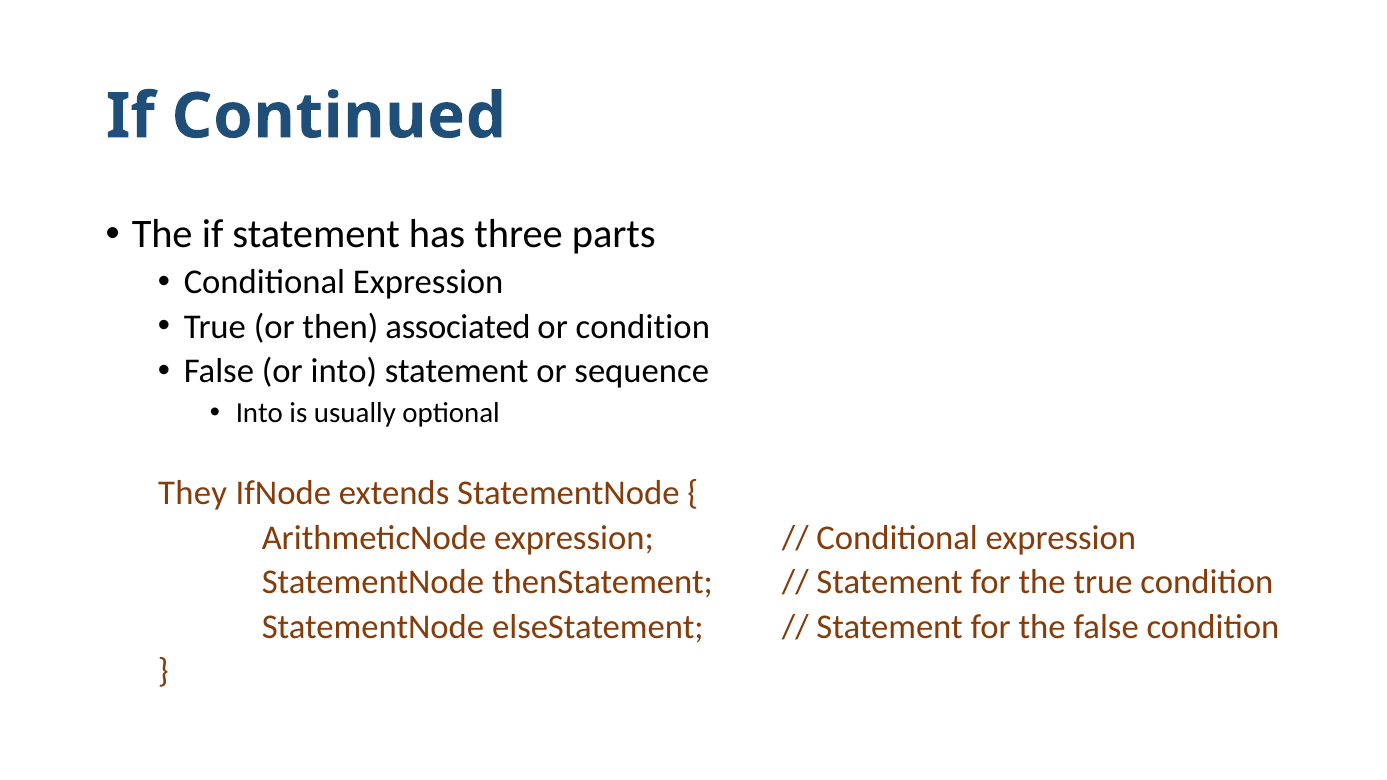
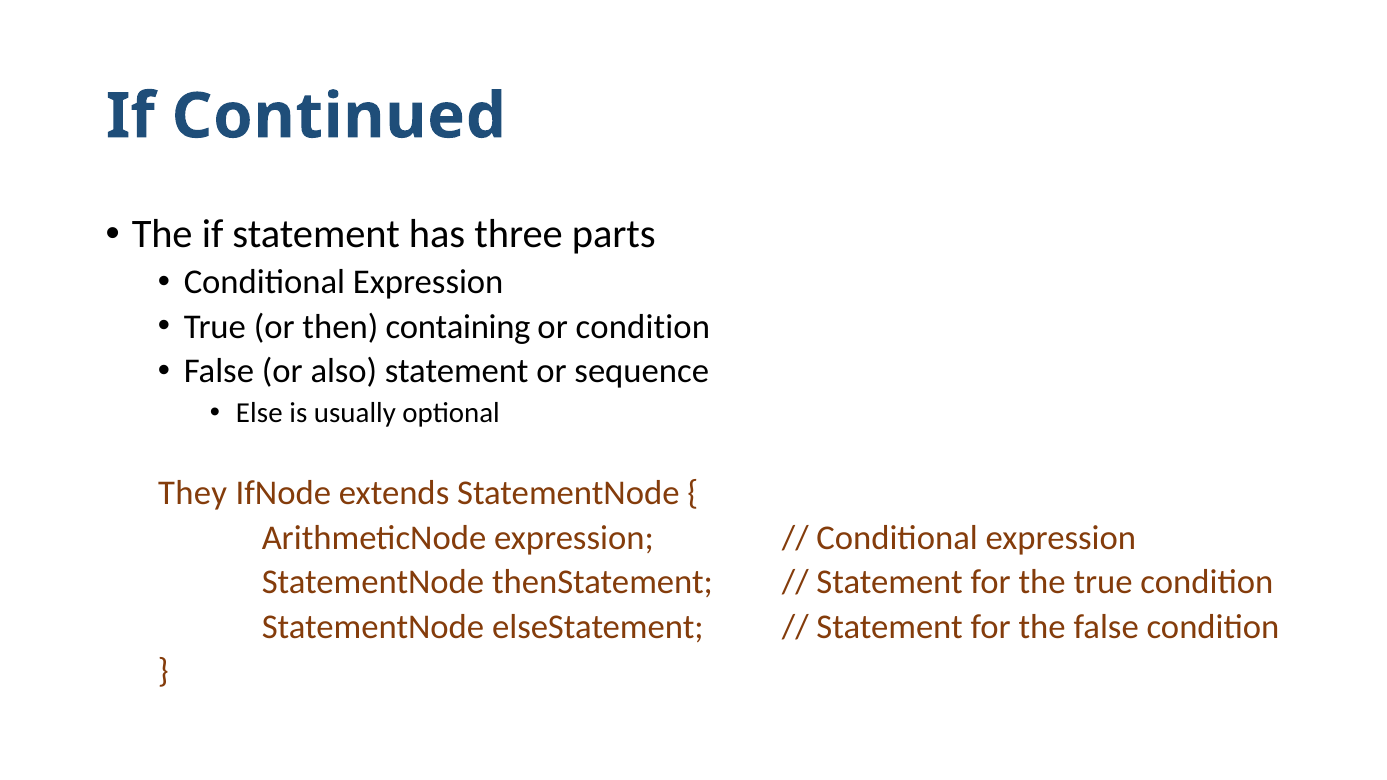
associated: associated -> containing
or into: into -> also
Into at (259, 413): Into -> Else
